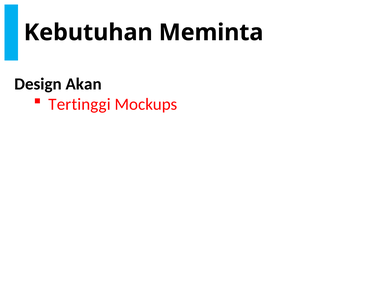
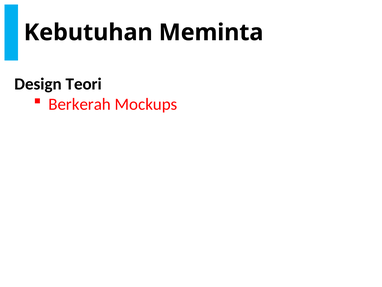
Akan: Akan -> Teori
Tertinggi: Tertinggi -> Berkerah
